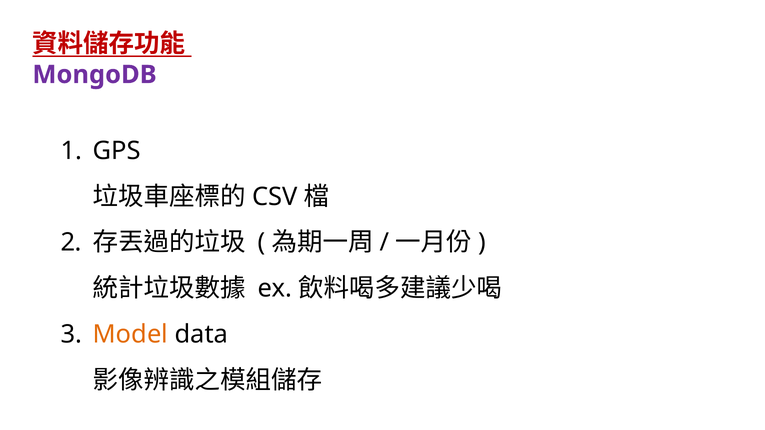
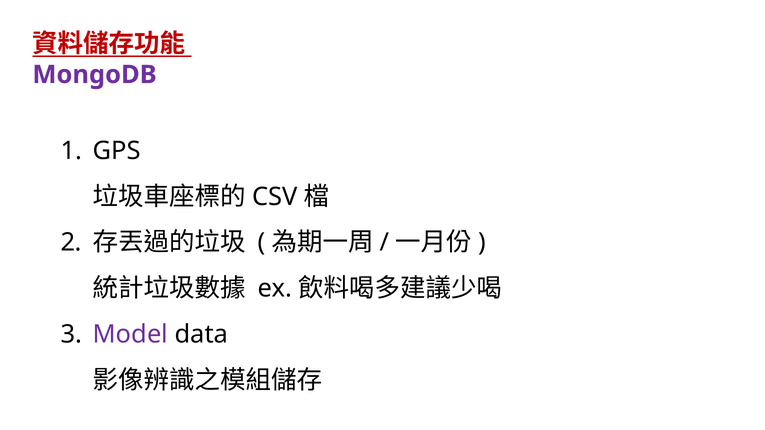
Model colour: orange -> purple
